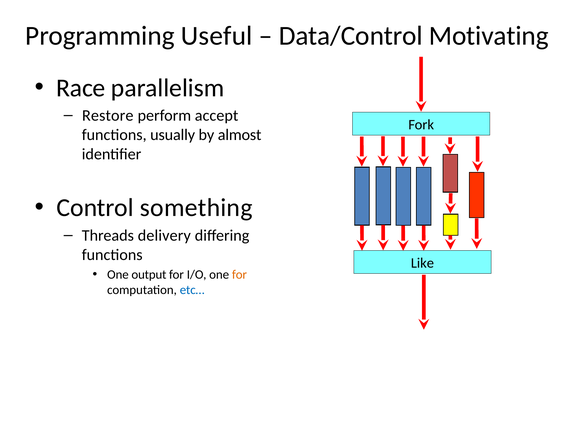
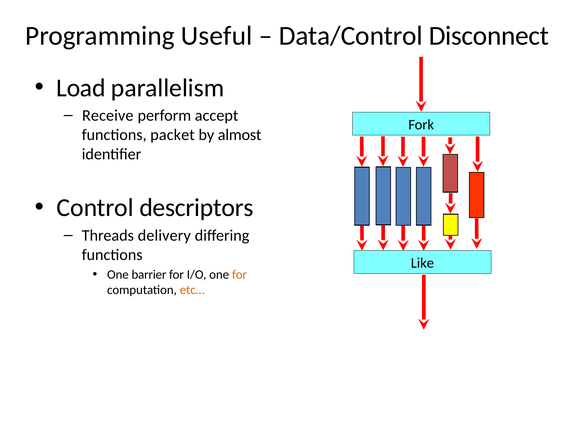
Motivating: Motivating -> Disconnect
Race: Race -> Load
Restore: Restore -> Receive
usually: usually -> packet
something: something -> descriptors
output: output -> barrier
etc… colour: blue -> orange
